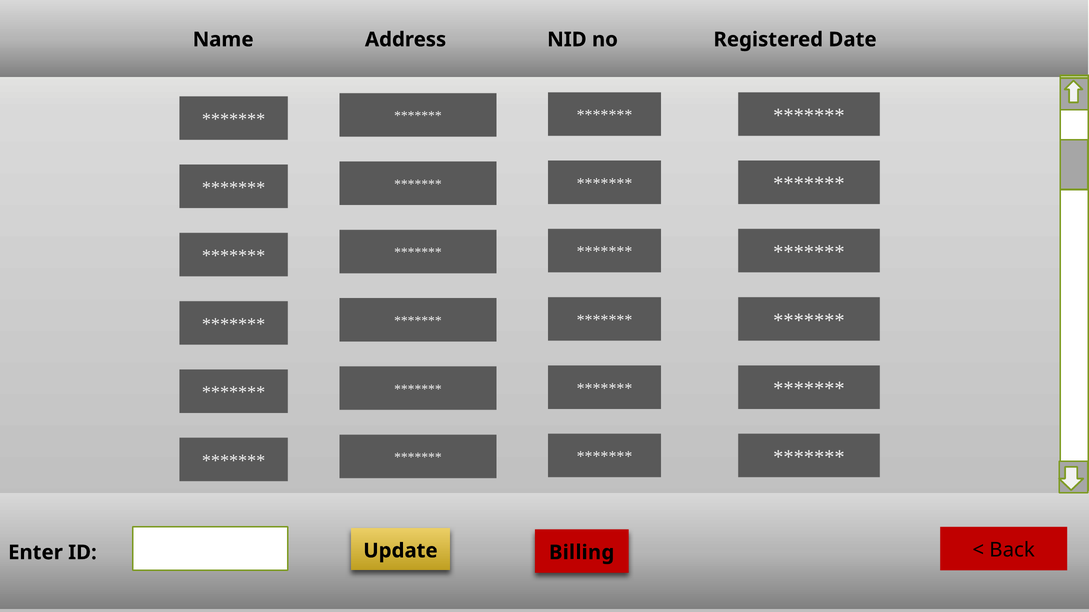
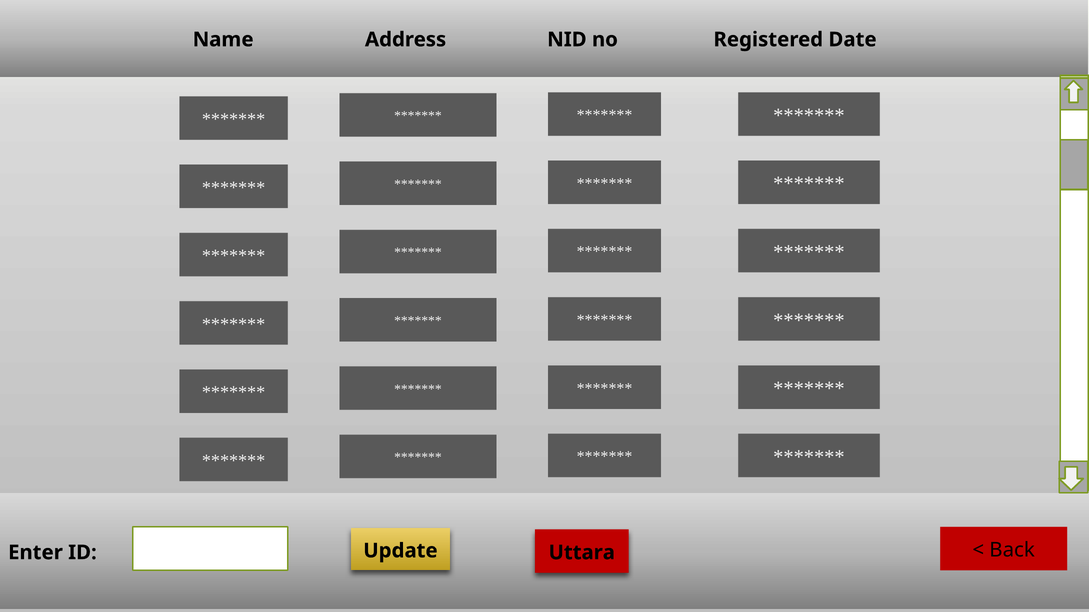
Billing: Billing -> Uttara
